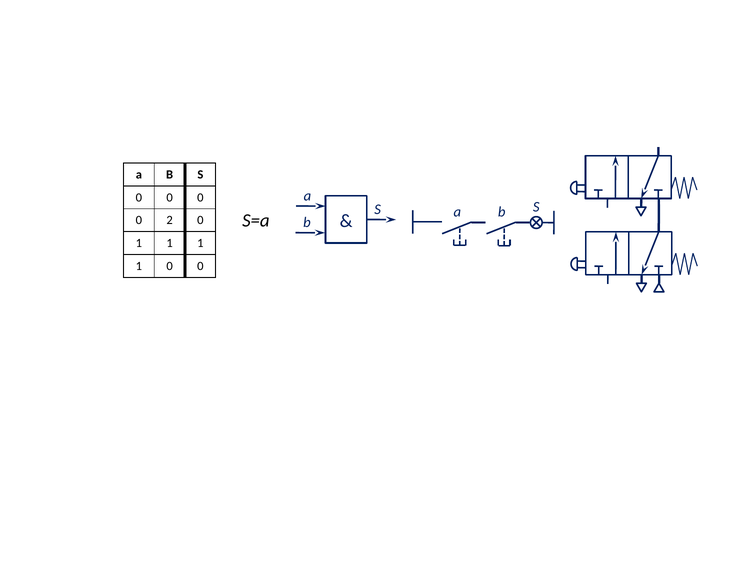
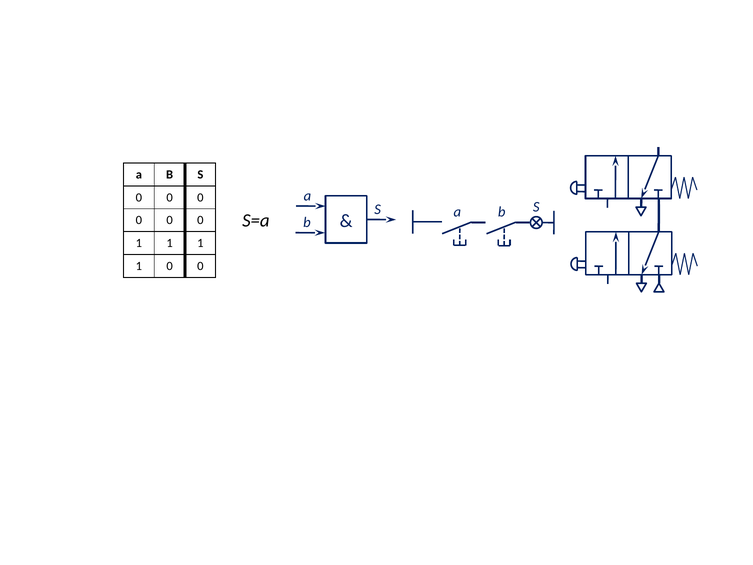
2 at (170, 220): 2 -> 0
